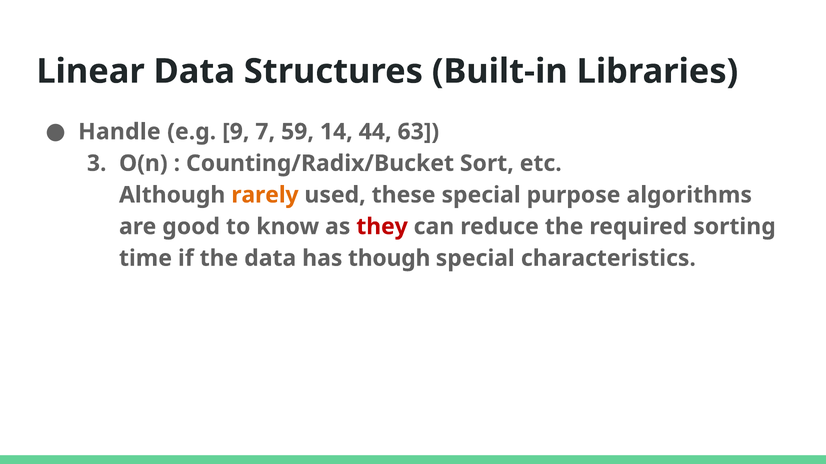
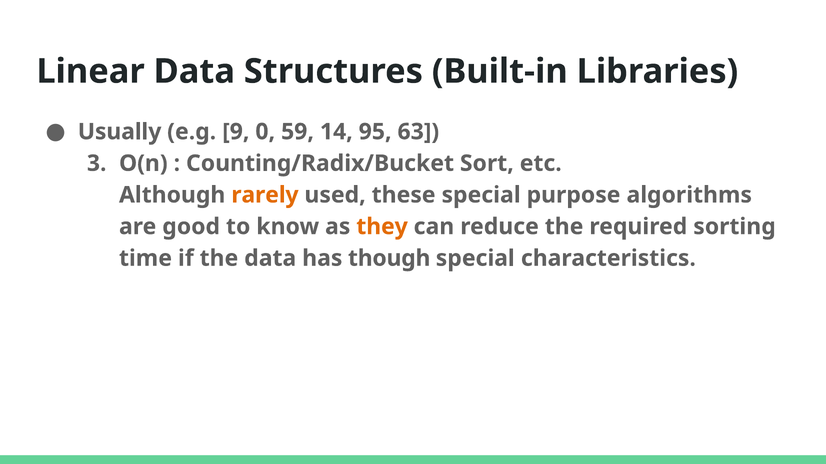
Handle: Handle -> Usually
7: 7 -> 0
44: 44 -> 95
they colour: red -> orange
